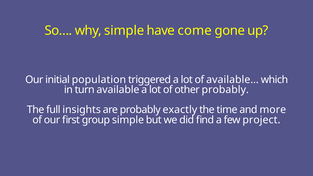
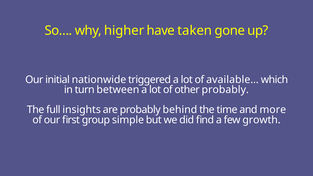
why simple: simple -> higher
come: come -> taken
population: population -> nationwide
available: available -> between
exactly: exactly -> behind
project: project -> growth
